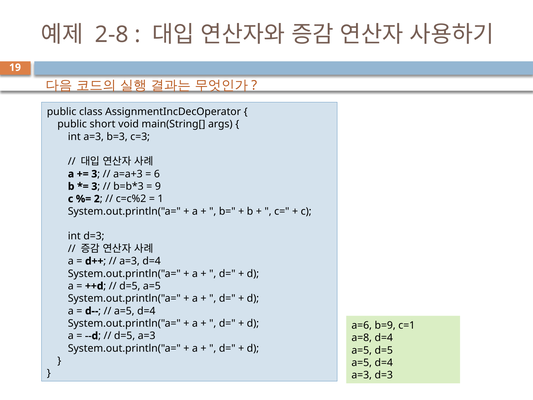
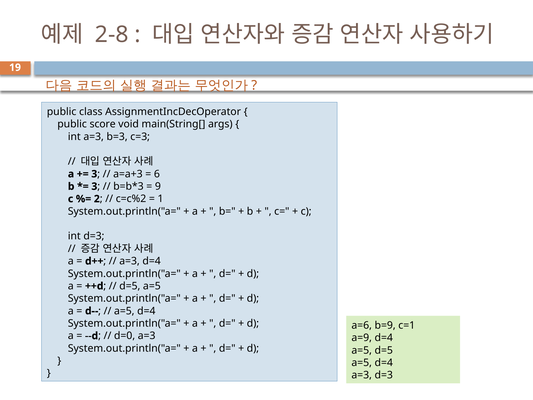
short: short -> score
d=5 at (125, 336): d=5 -> d=0
a=8: a=8 -> a=9
